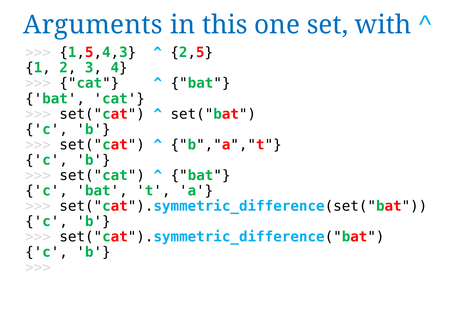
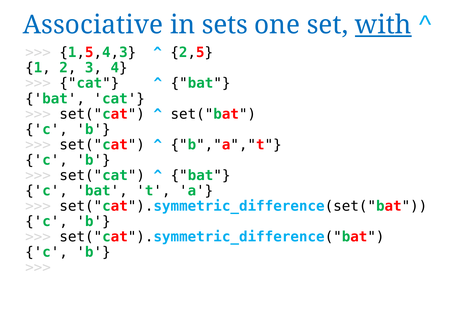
Arguments: Arguments -> Associative
this: this -> sets
with underline: none -> present
